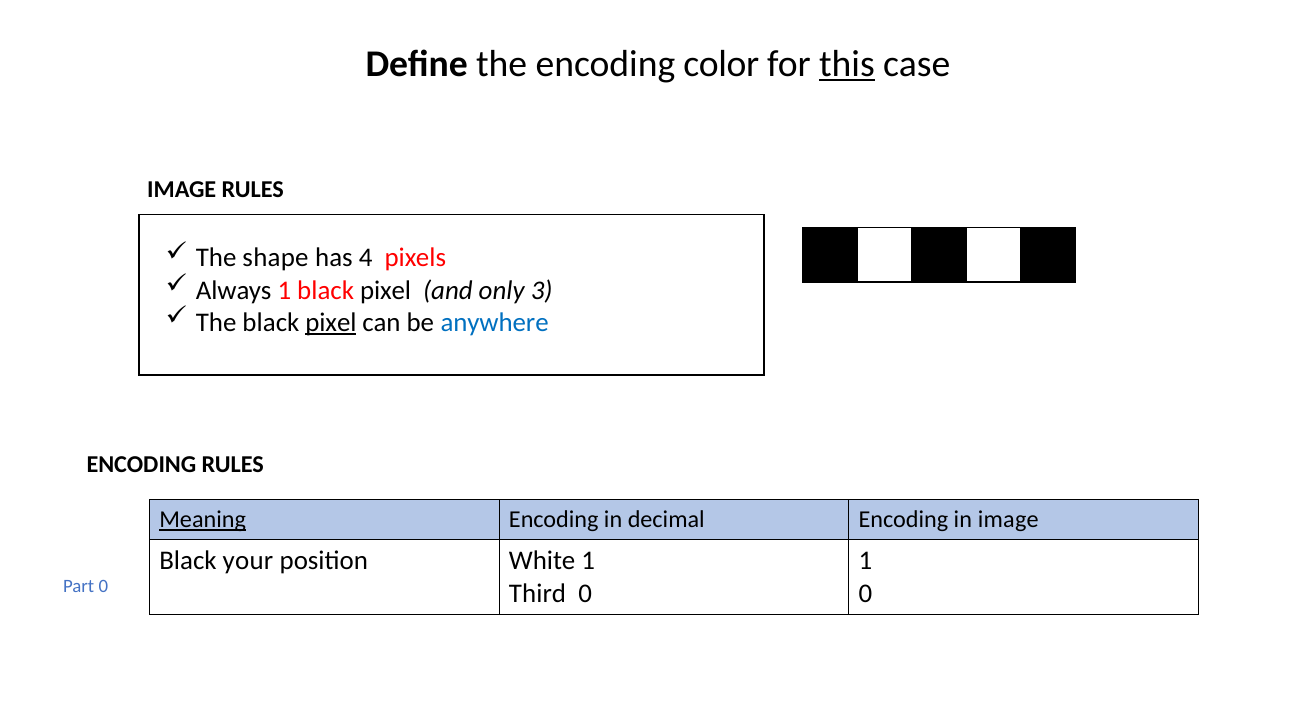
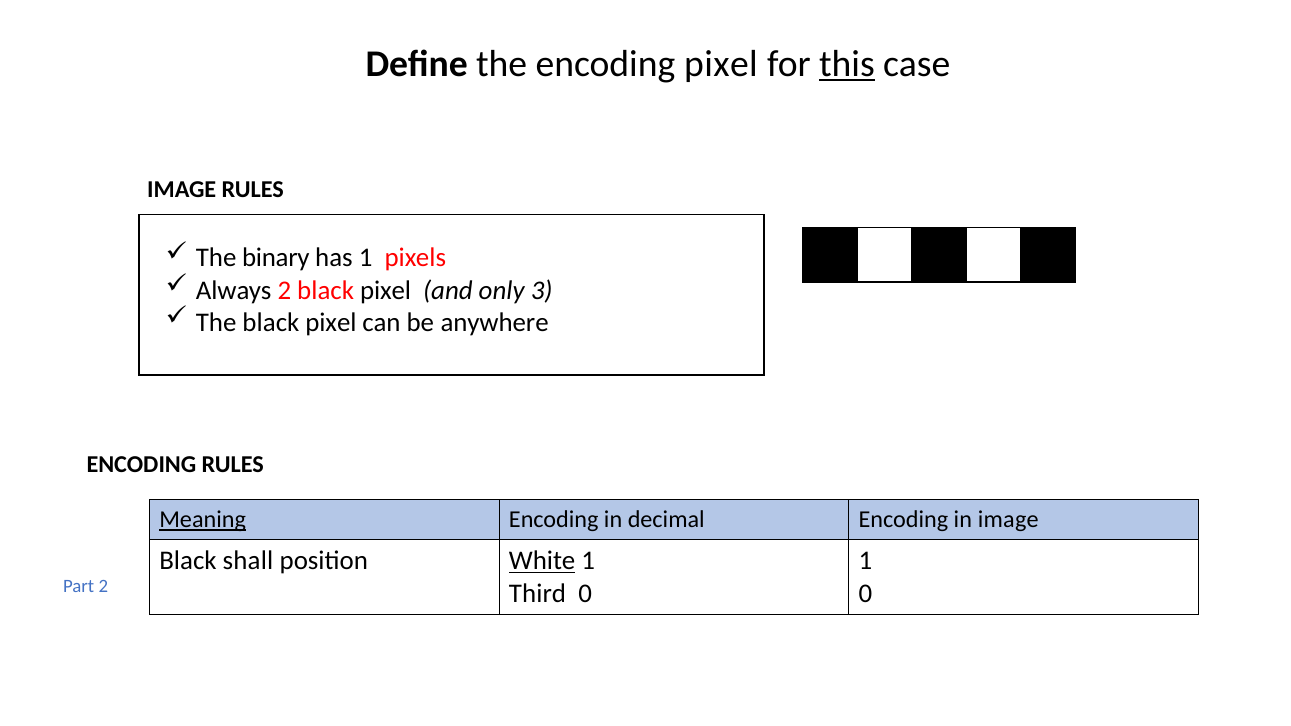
encoding color: color -> pixel
shape: shape -> binary
has 4: 4 -> 1
Always 1: 1 -> 2
pixel at (331, 322) underline: present -> none
anywhere colour: blue -> black
your: your -> shall
White underline: none -> present
Part 0: 0 -> 2
